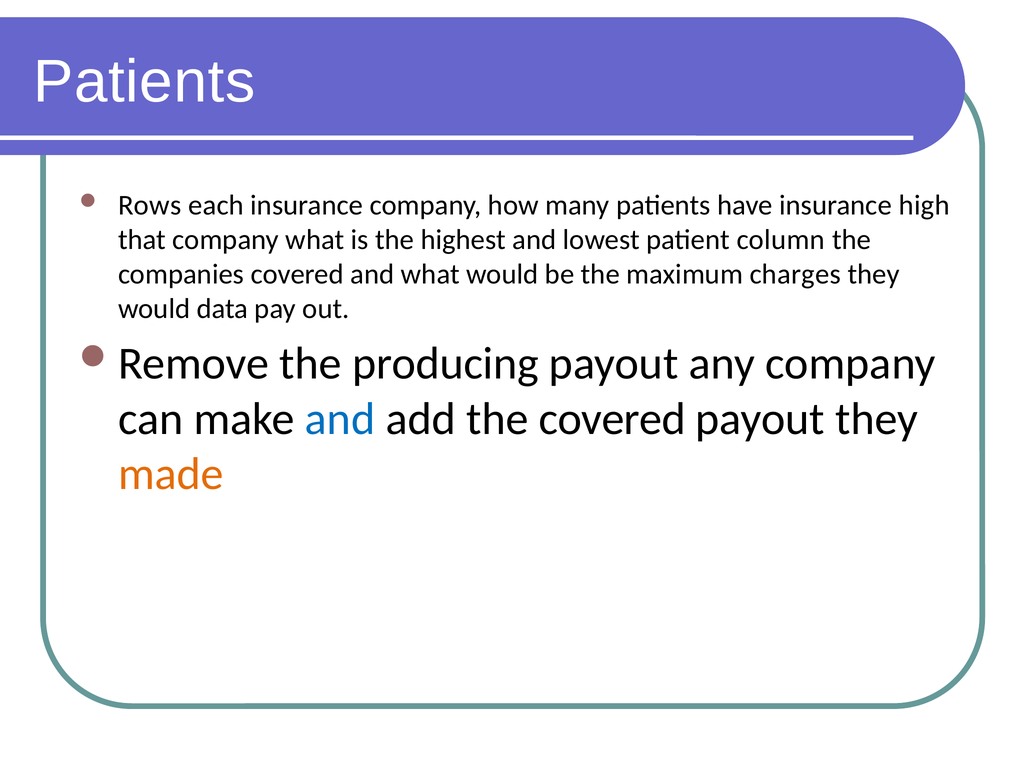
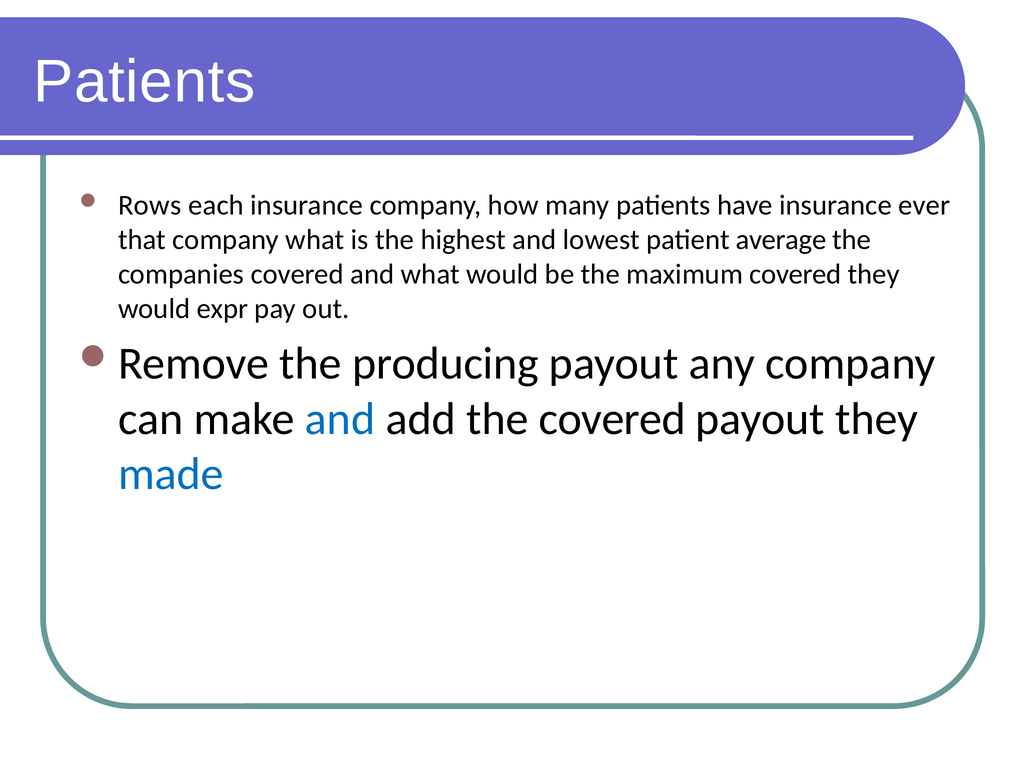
high: high -> ever
column: column -> average
maximum charges: charges -> covered
data: data -> expr
made colour: orange -> blue
